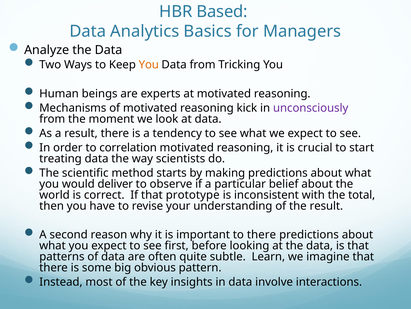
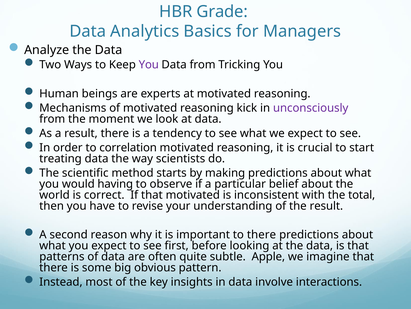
Based: Based -> Grade
You at (149, 65) colour: orange -> purple
deliver: deliver -> having
that prototype: prototype -> motivated
Learn: Learn -> Apple
